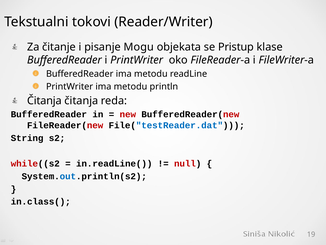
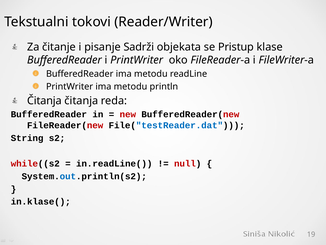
Mogu: Mogu -> Sadrži
in.class(: in.class( -> in.klase(
